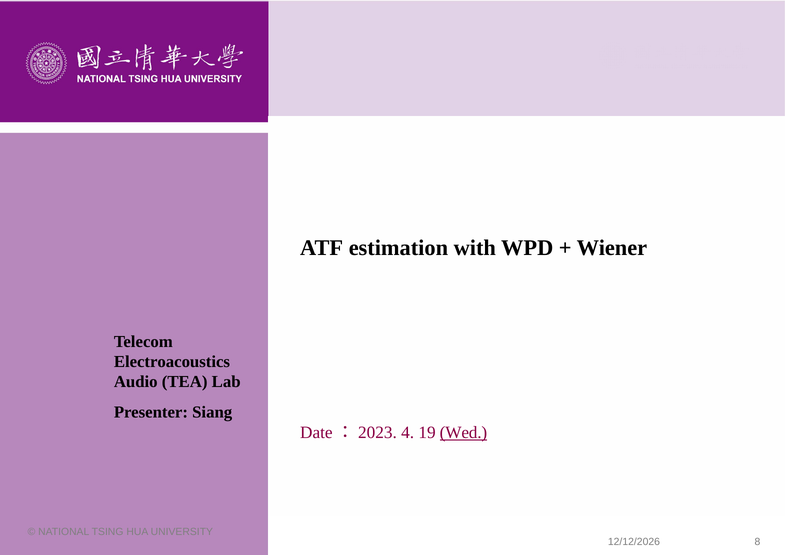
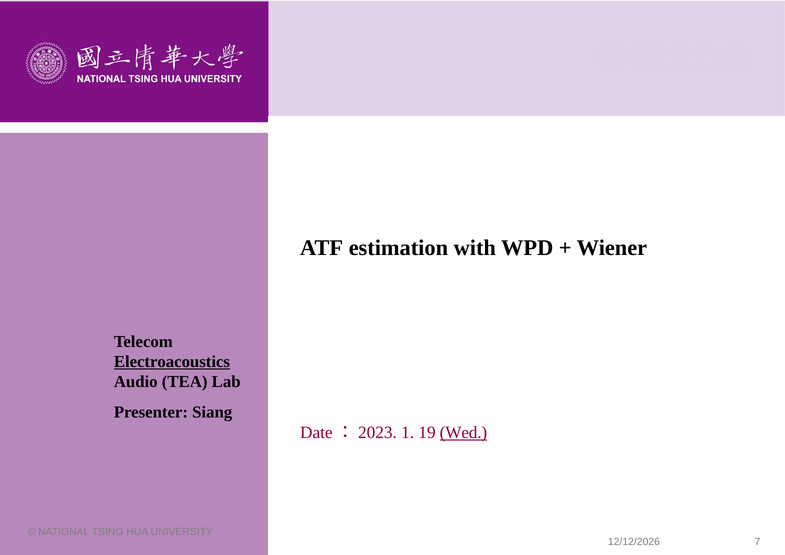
Electroacoustics underline: none -> present
4: 4 -> 1
8: 8 -> 7
